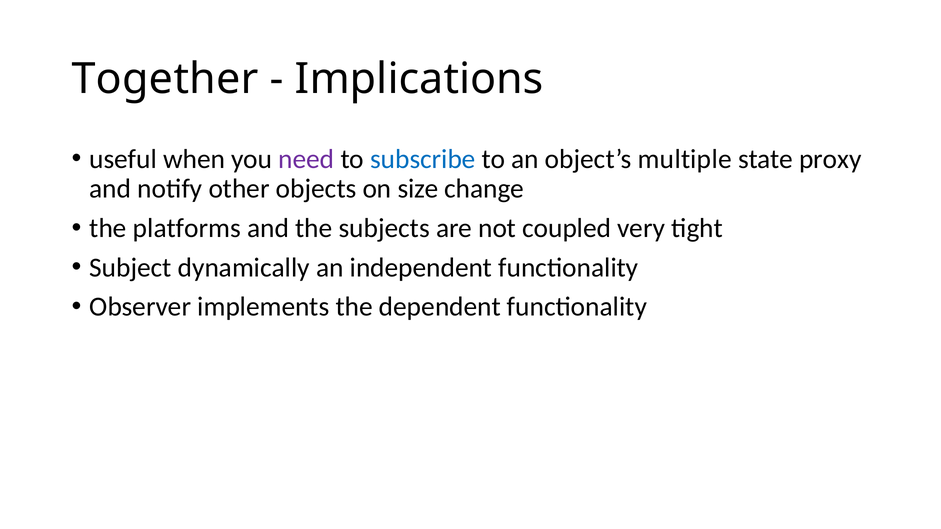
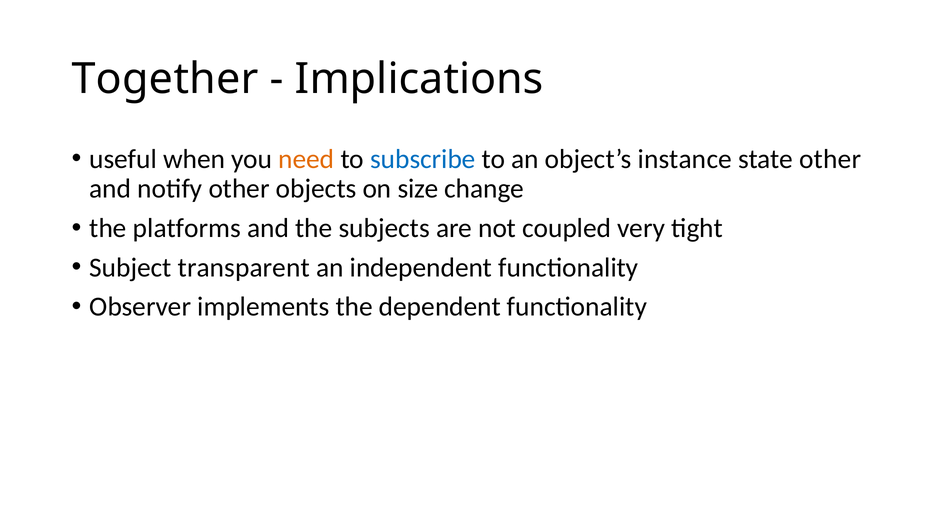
need colour: purple -> orange
multiple: multiple -> instance
state proxy: proxy -> other
dynamically: dynamically -> transparent
